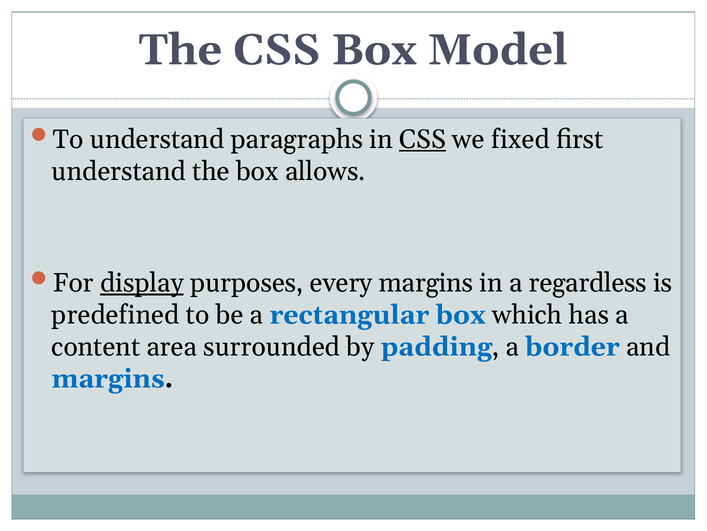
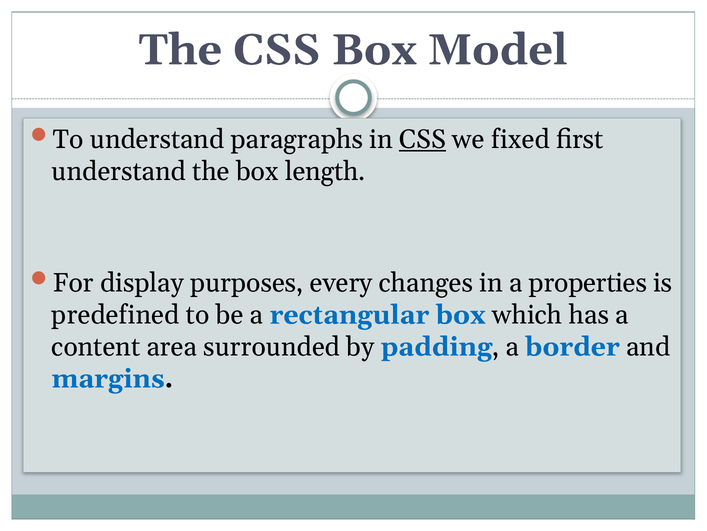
allows: allows -> length
display underline: present -> none
every margins: margins -> changes
regardless: regardless -> properties
